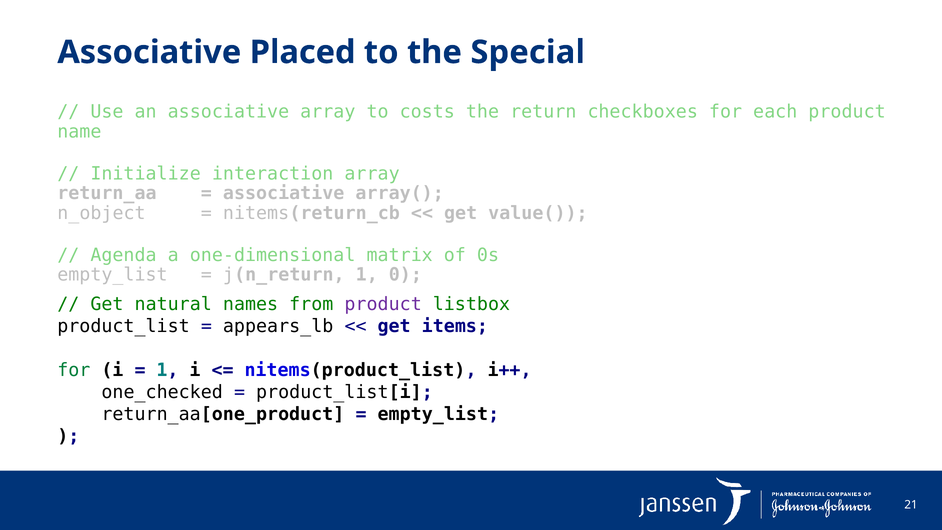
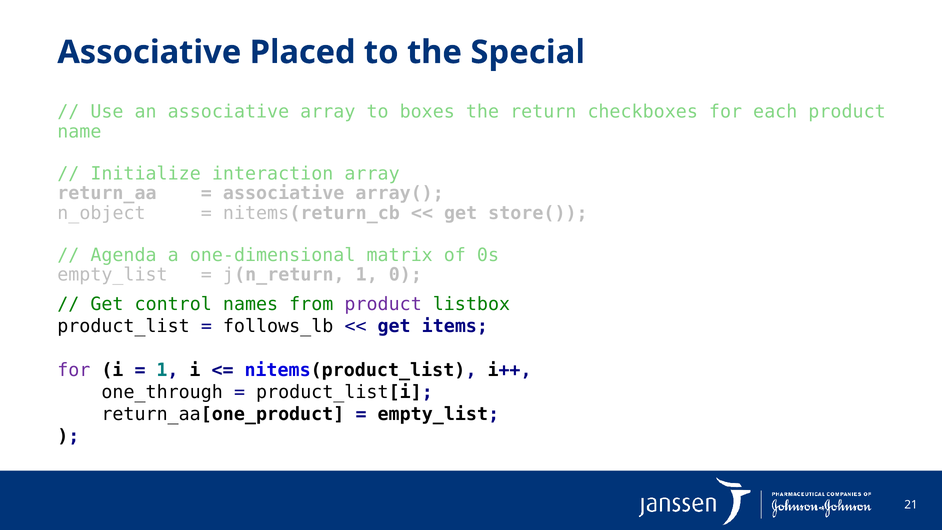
costs: costs -> boxes
value(: value( -> store(
natural: natural -> control
appears_lb: appears_lb -> follows_lb
for at (74, 370) colour: green -> purple
one_checked: one_checked -> one_through
